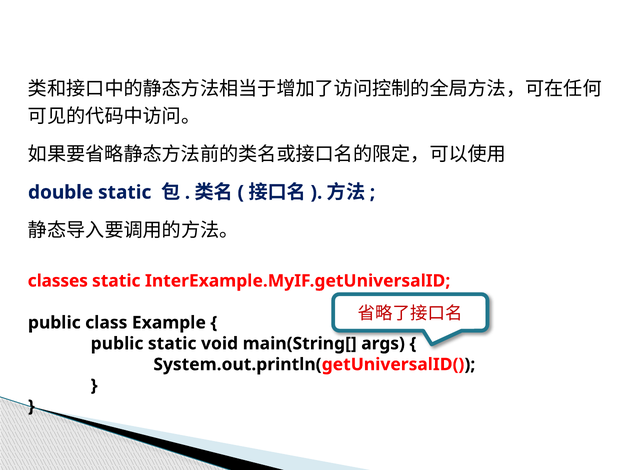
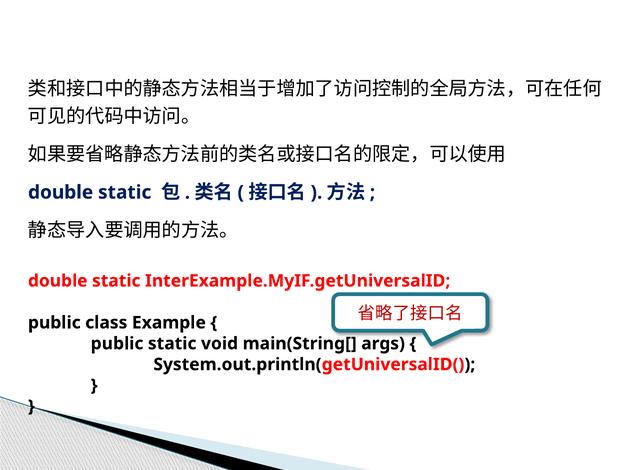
classes at (58, 281): classes -> double
